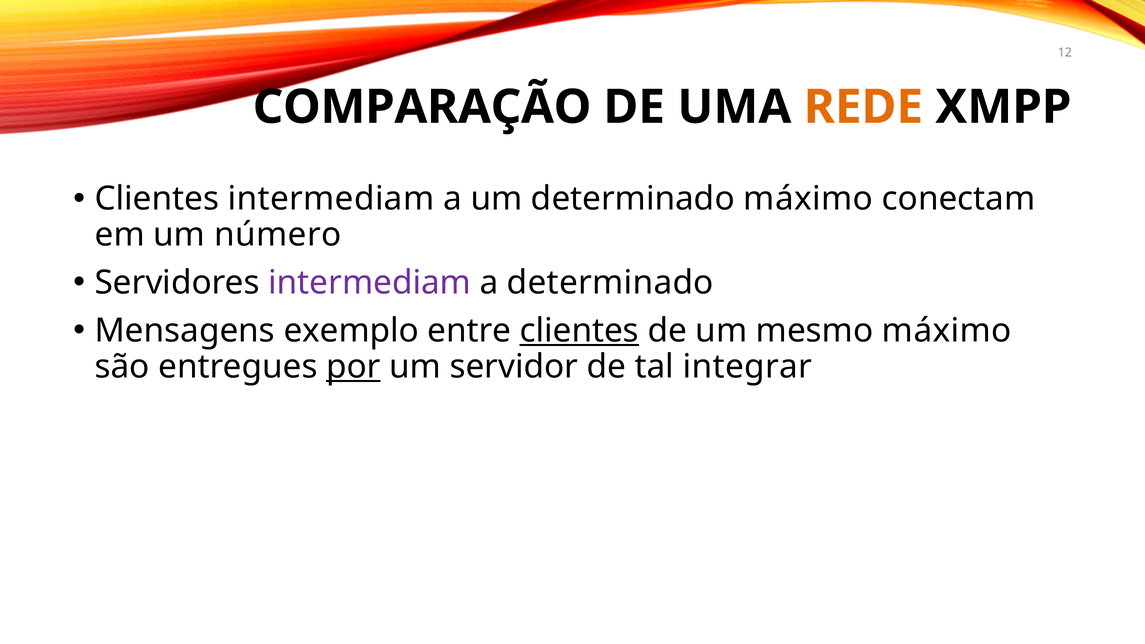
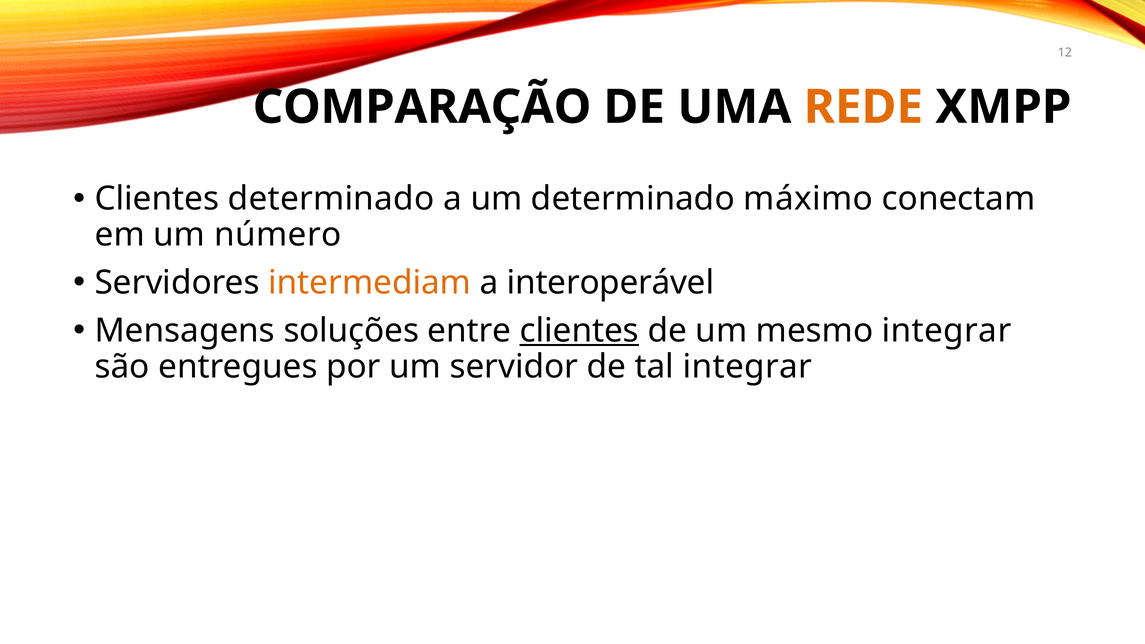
Clientes intermediam: intermediam -> determinado
intermediam at (370, 283) colour: purple -> orange
a determinado: determinado -> interoperável
exemplo: exemplo -> soluções
mesmo máximo: máximo -> integrar
por underline: present -> none
